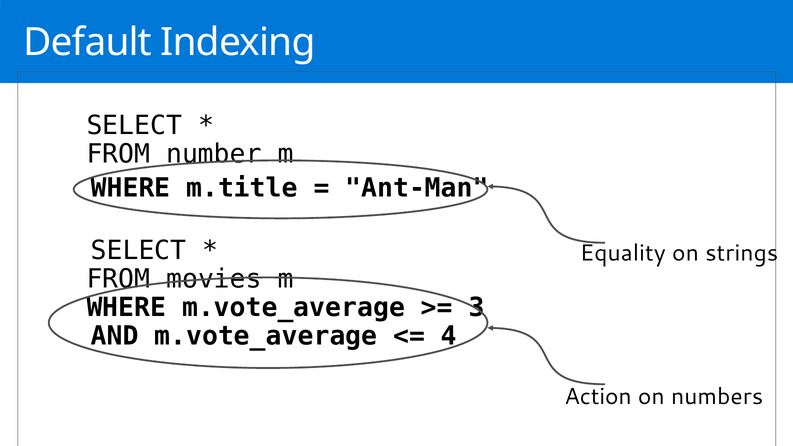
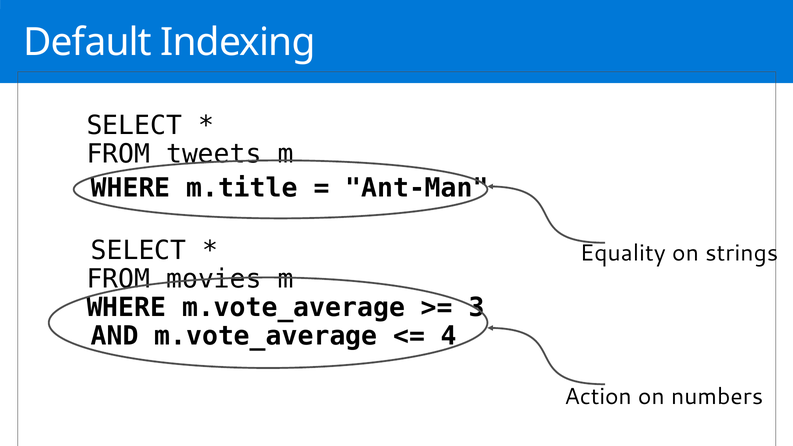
number: number -> tweets
